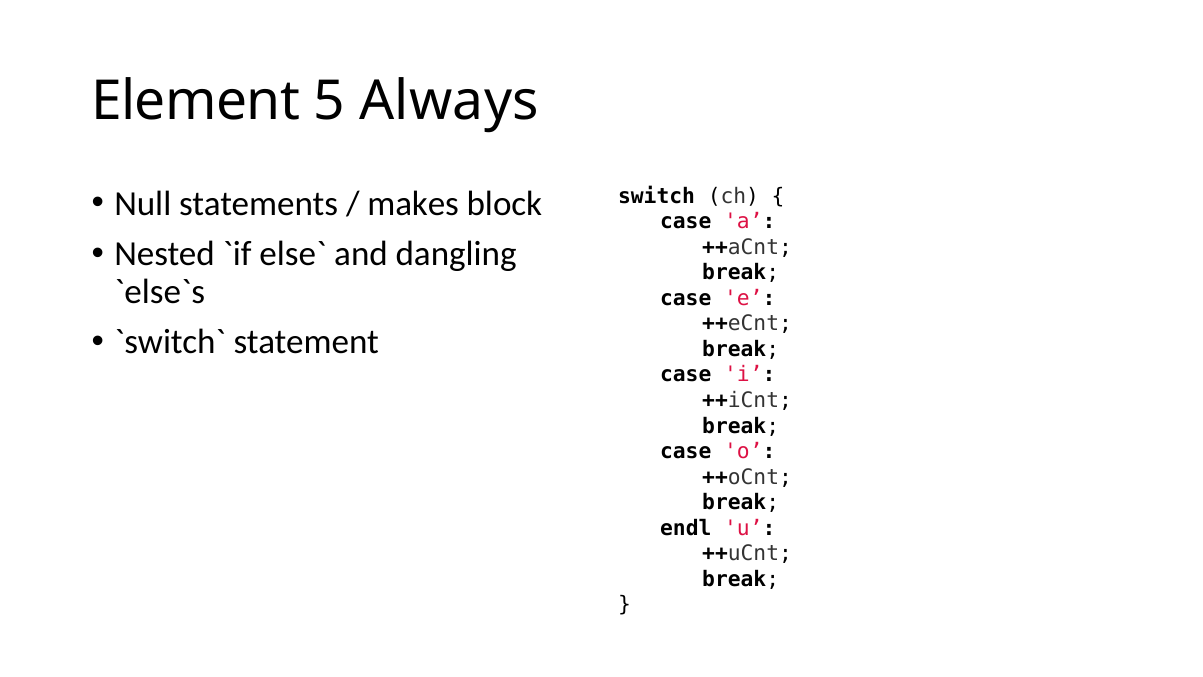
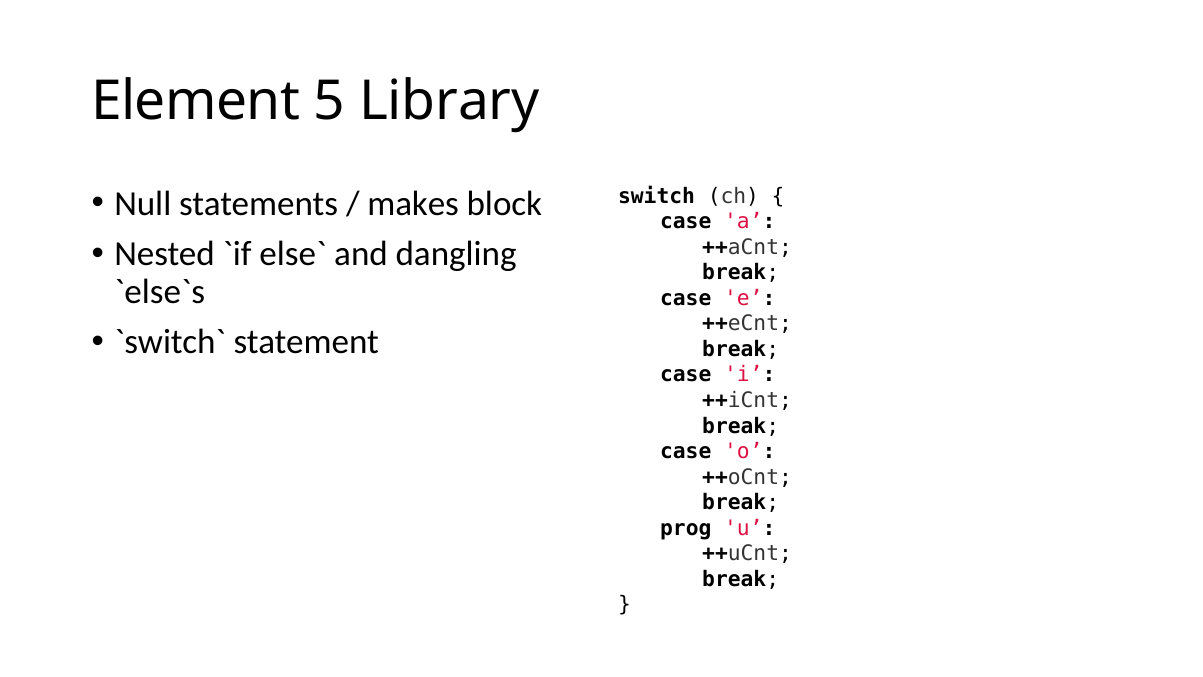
Always: Always -> Library
endl: endl -> prog
